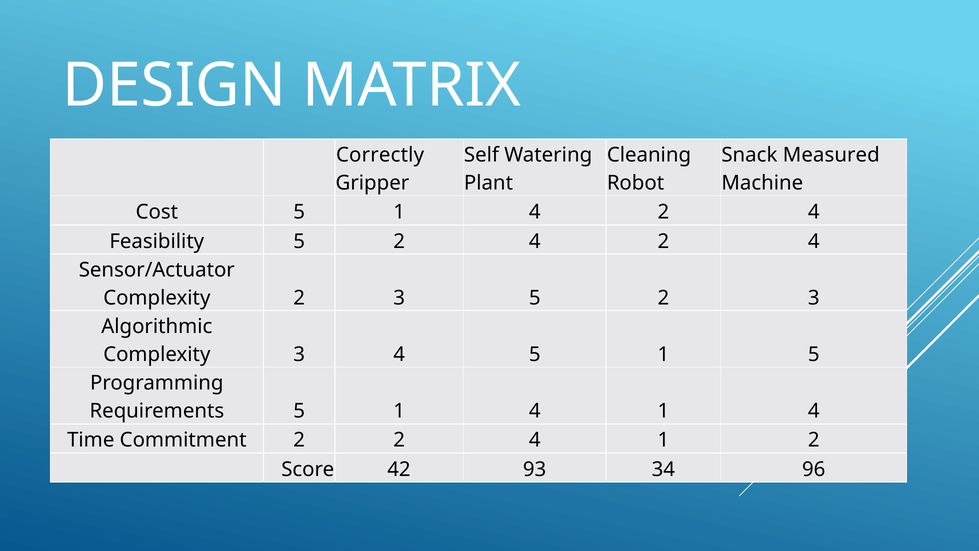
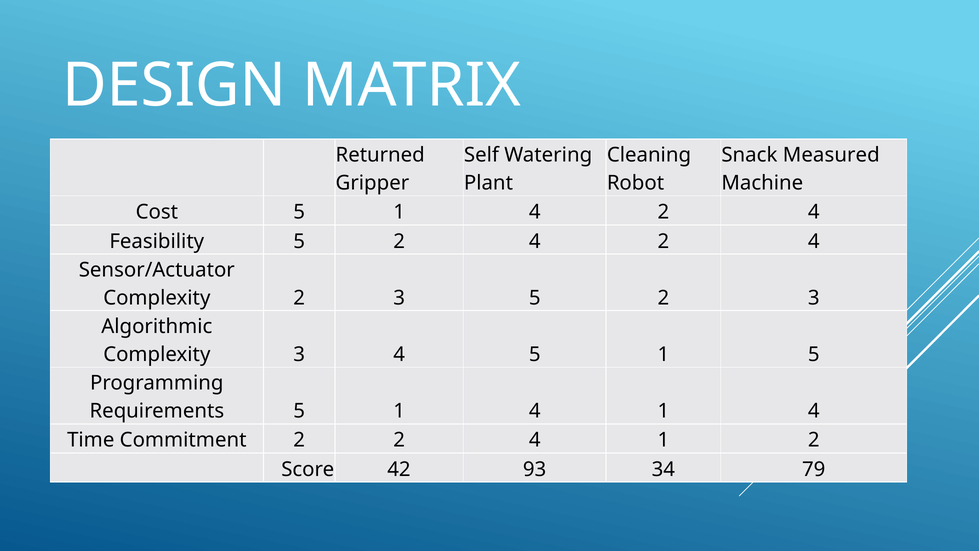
Correctly: Correctly -> Returned
96: 96 -> 79
